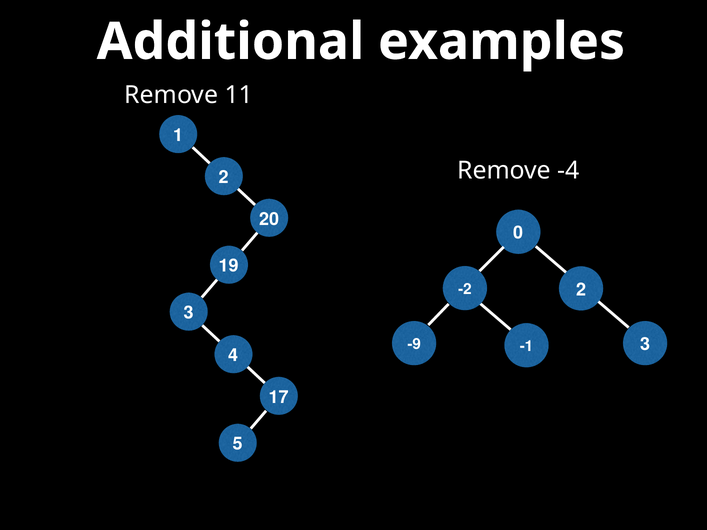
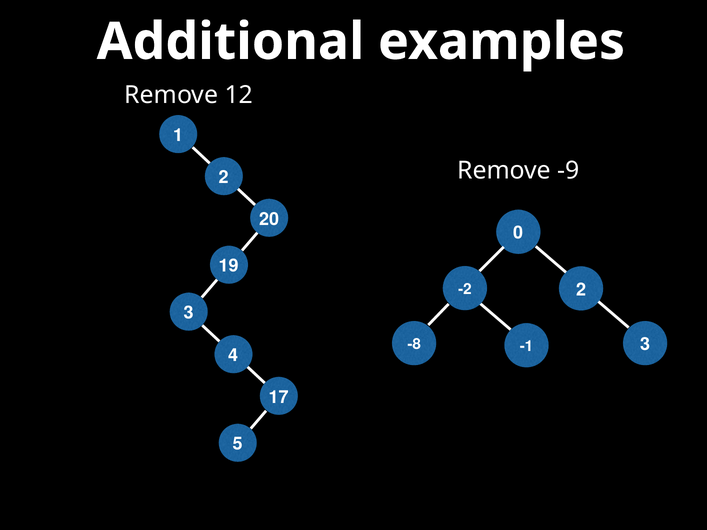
11: 11 -> 12
-4: -4 -> -9
-9: -9 -> -8
